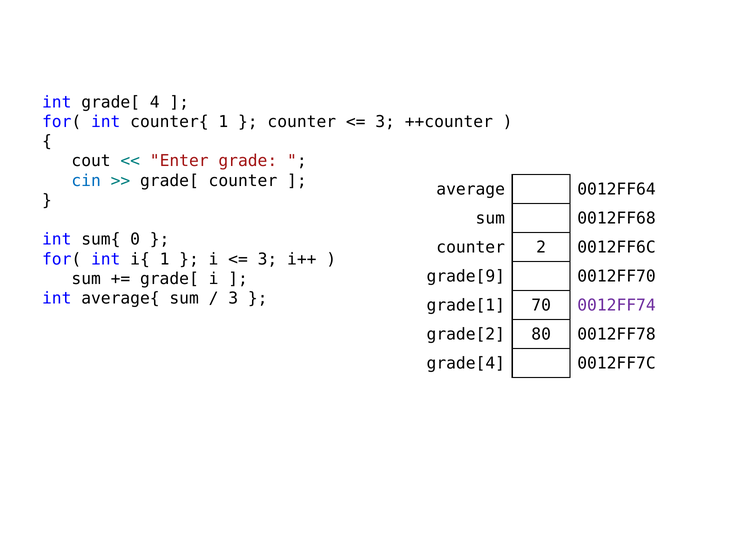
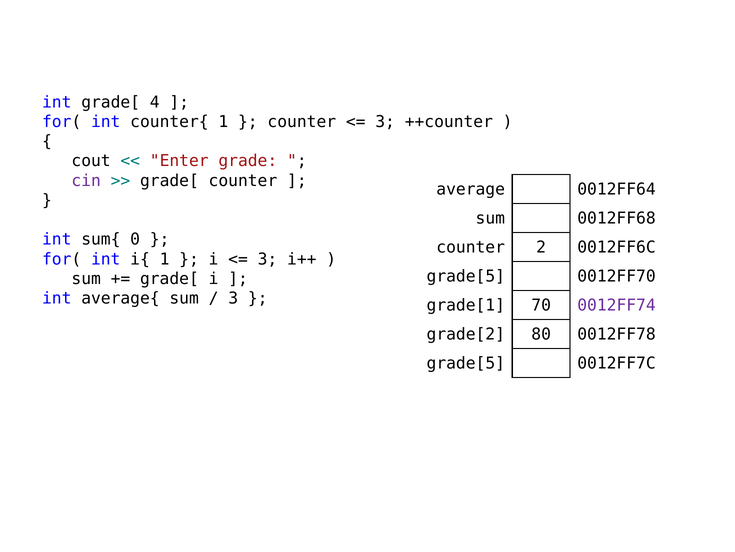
cin colour: blue -> purple
grade[9 at (466, 276): grade[9 -> grade[5
grade[4 at (466, 363): grade[4 -> grade[5
